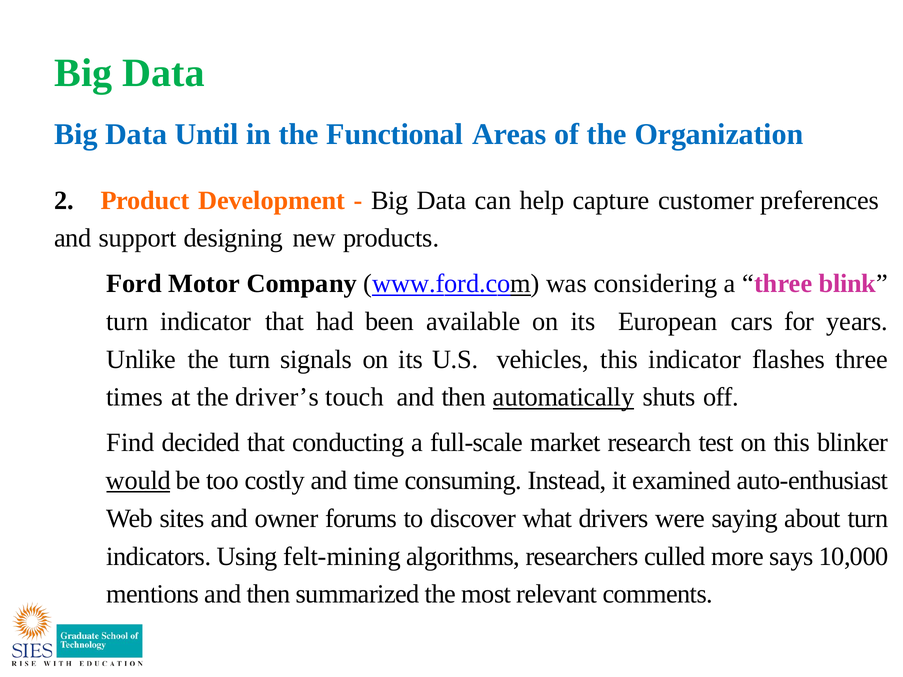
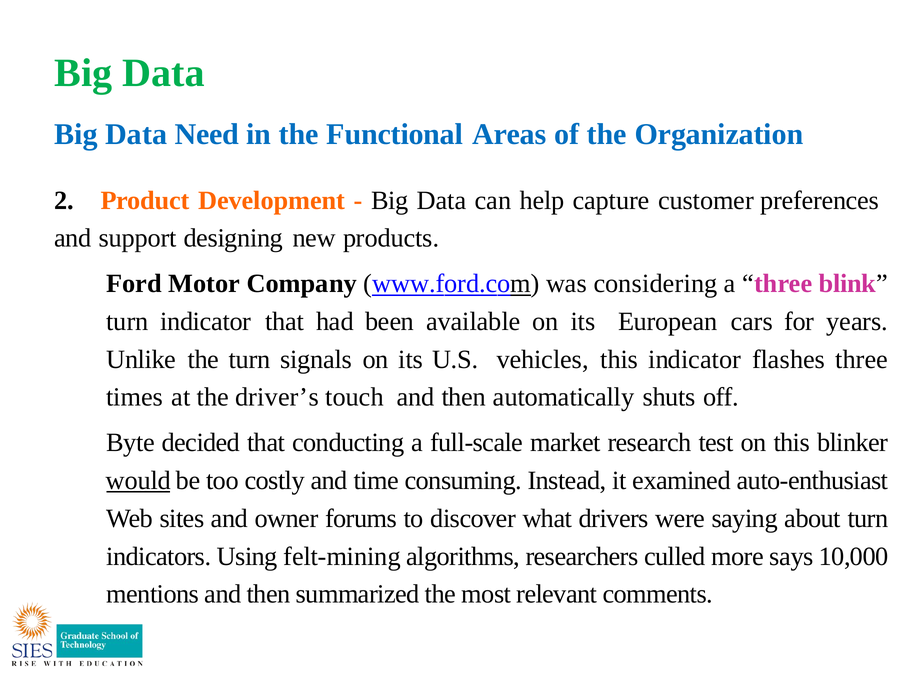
Until: Until -> Need
automatically underline: present -> none
Find: Find -> Byte
